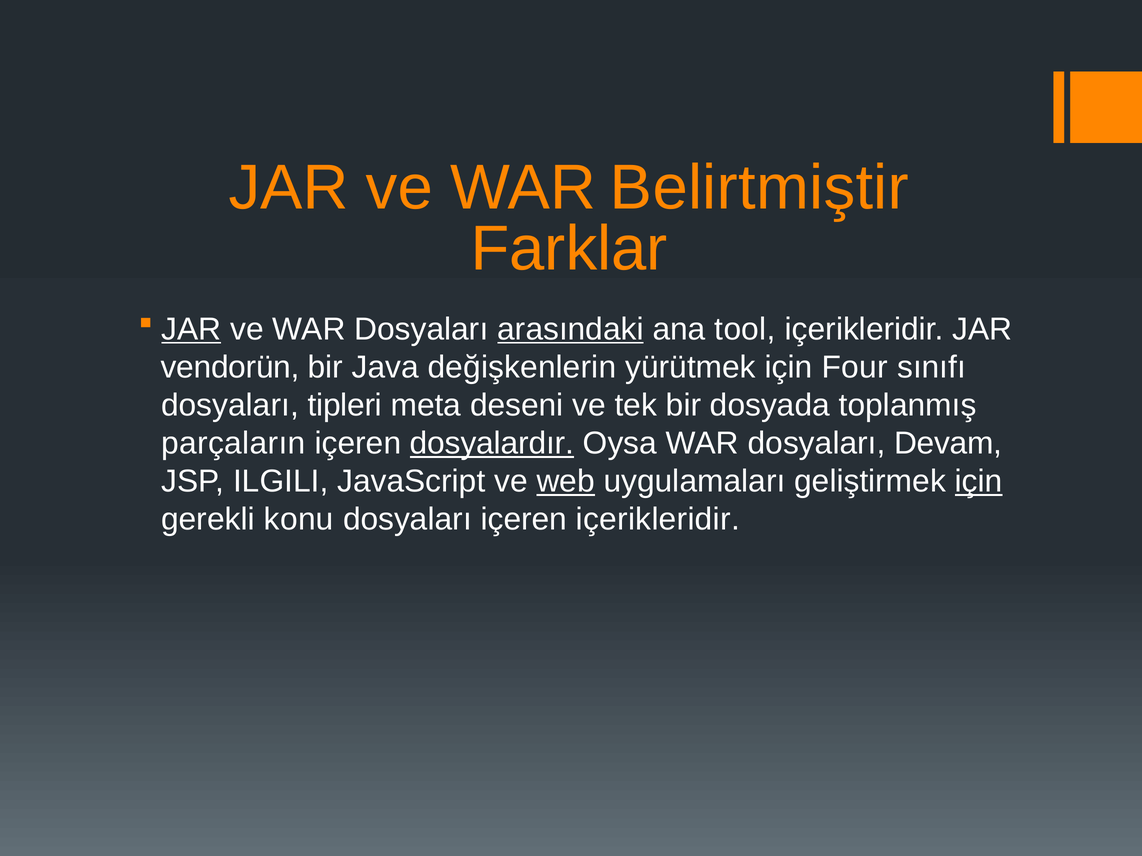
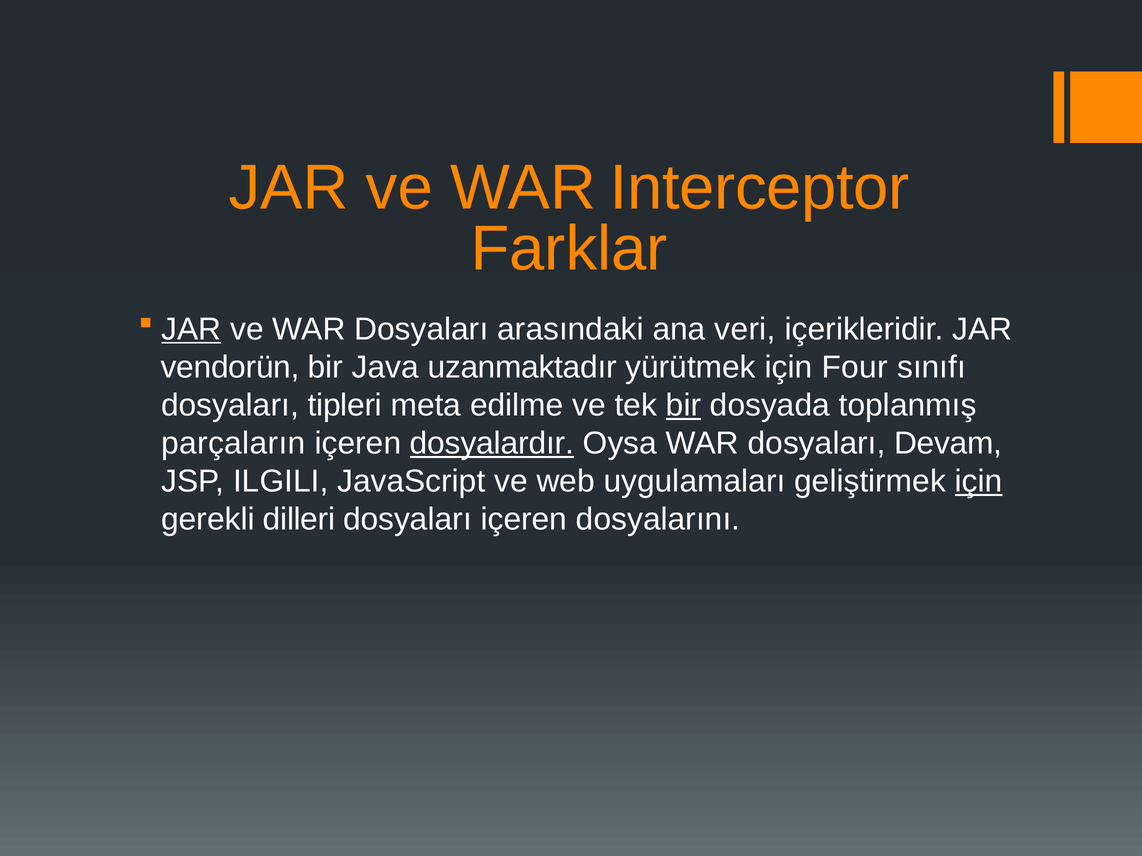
Belirtmiştir: Belirtmiştir -> Interceptor
arasındaki underline: present -> none
tool: tool -> veri
değişkenlerin: değişkenlerin -> uzanmaktadır
deseni: deseni -> edilme
bir at (684, 405) underline: none -> present
web underline: present -> none
konu: konu -> dilleri
içeren içerikleridir: içerikleridir -> dosyalarını
